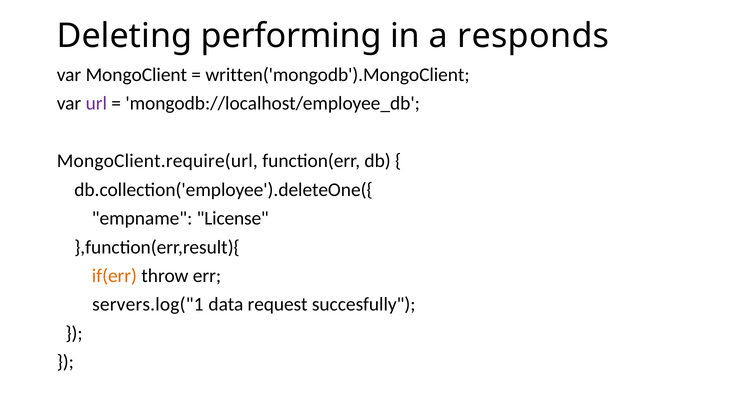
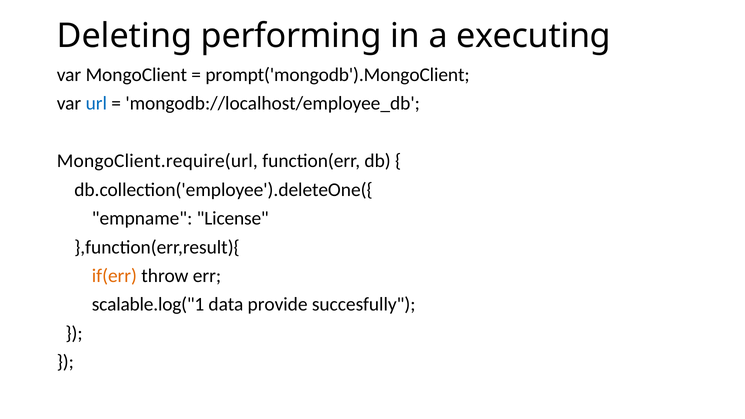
responds: responds -> executing
written('mongodb').MongoClient: written('mongodb').MongoClient -> prompt('mongodb').MongoClient
url colour: purple -> blue
servers.log("1: servers.log("1 -> scalable.log("1
request: request -> provide
